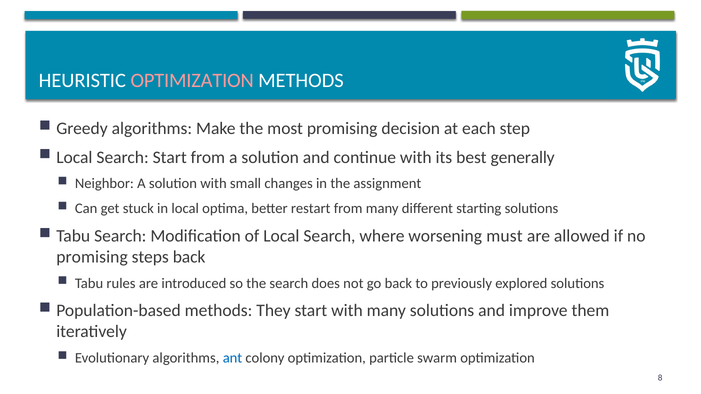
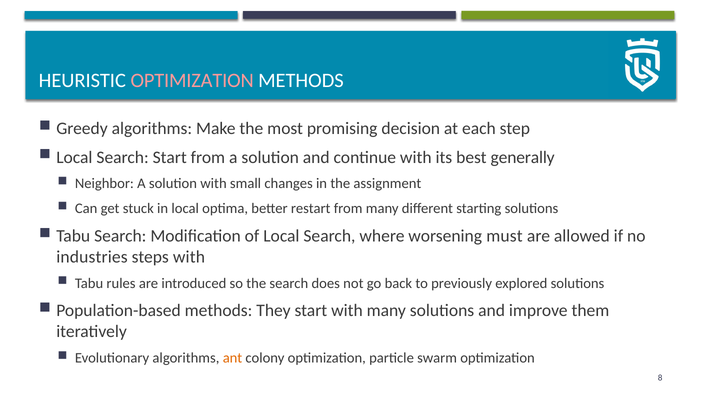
promising at (92, 257): promising -> industries
steps back: back -> with
ant colour: blue -> orange
